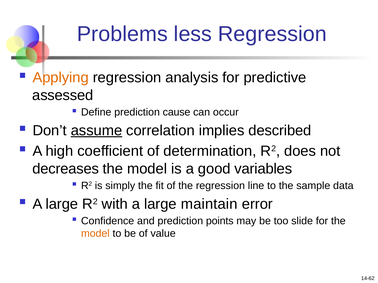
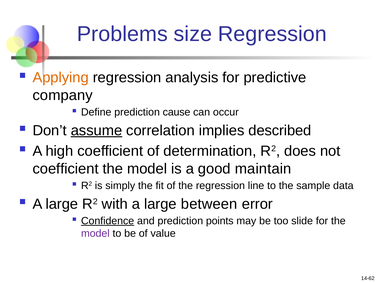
less: less -> size
assessed: assessed -> company
decreases at (66, 169): decreases -> coefficient
variables: variables -> maintain
maintain: maintain -> between
Confidence underline: none -> present
model at (95, 234) colour: orange -> purple
